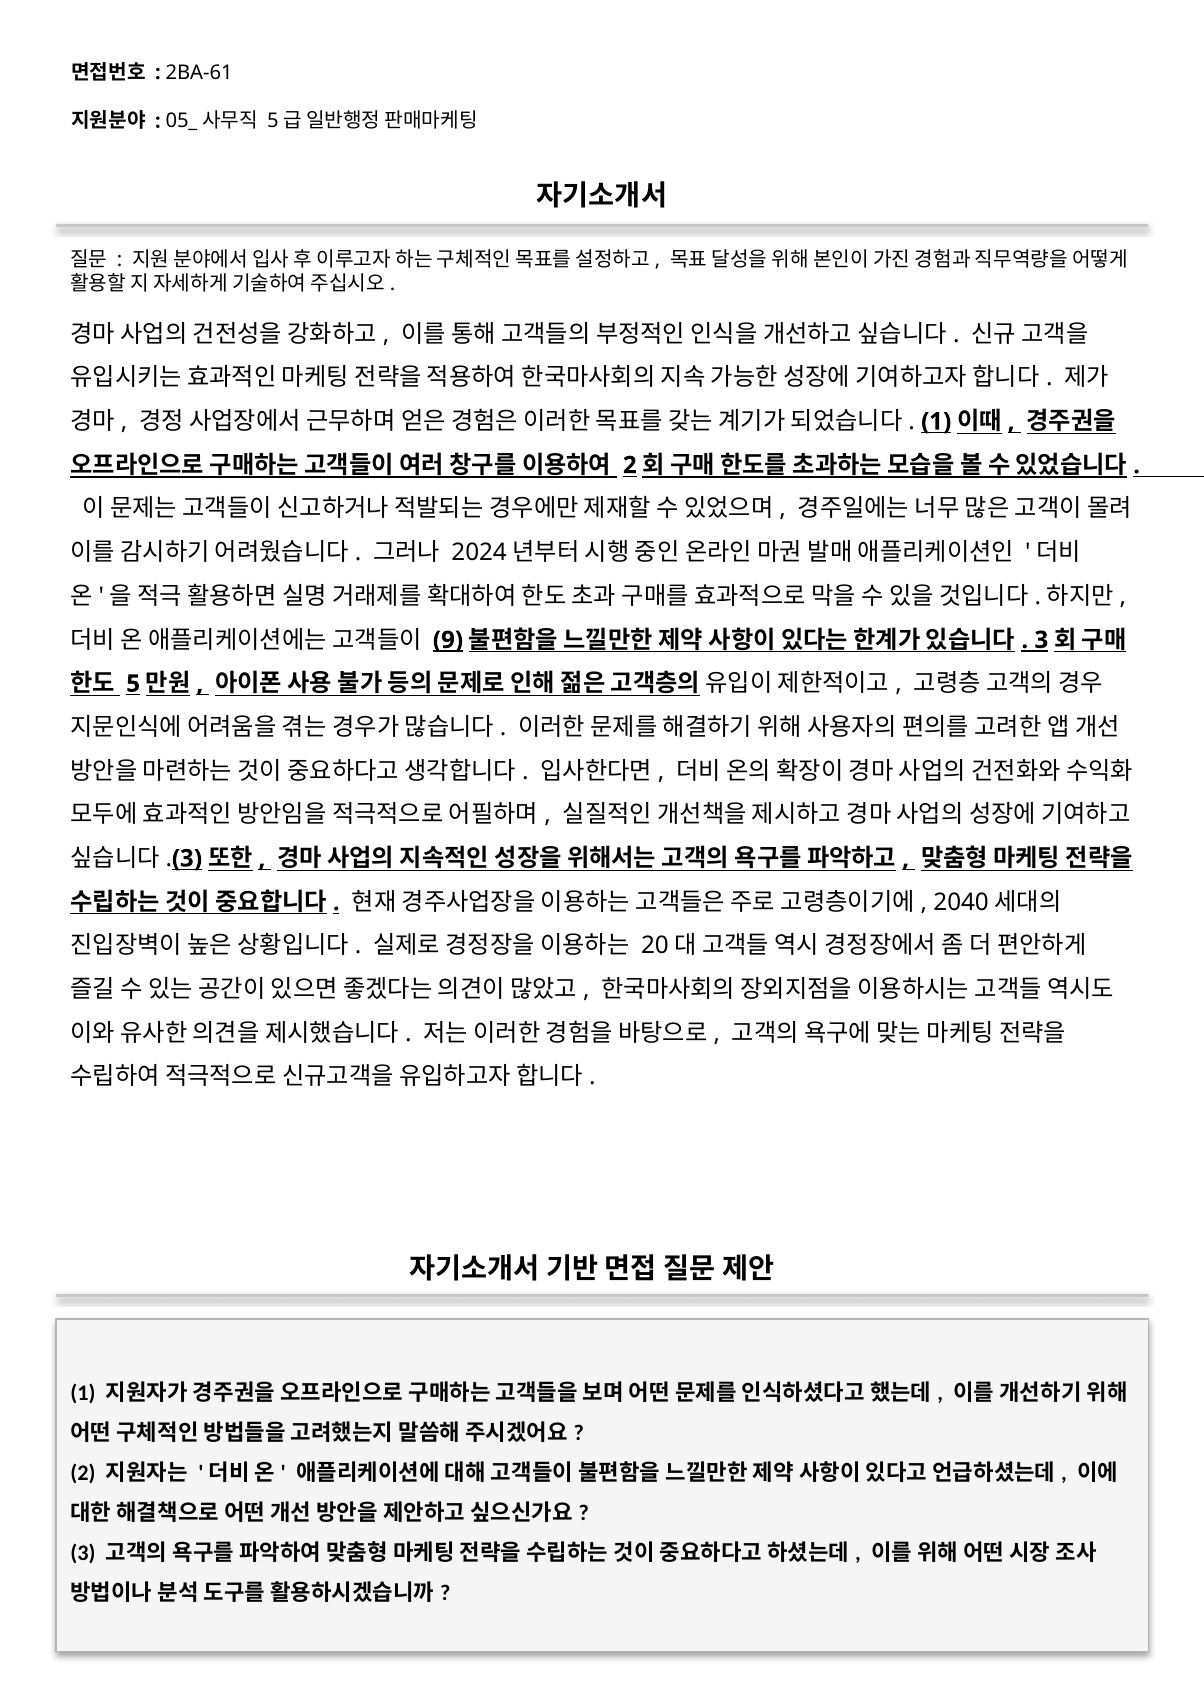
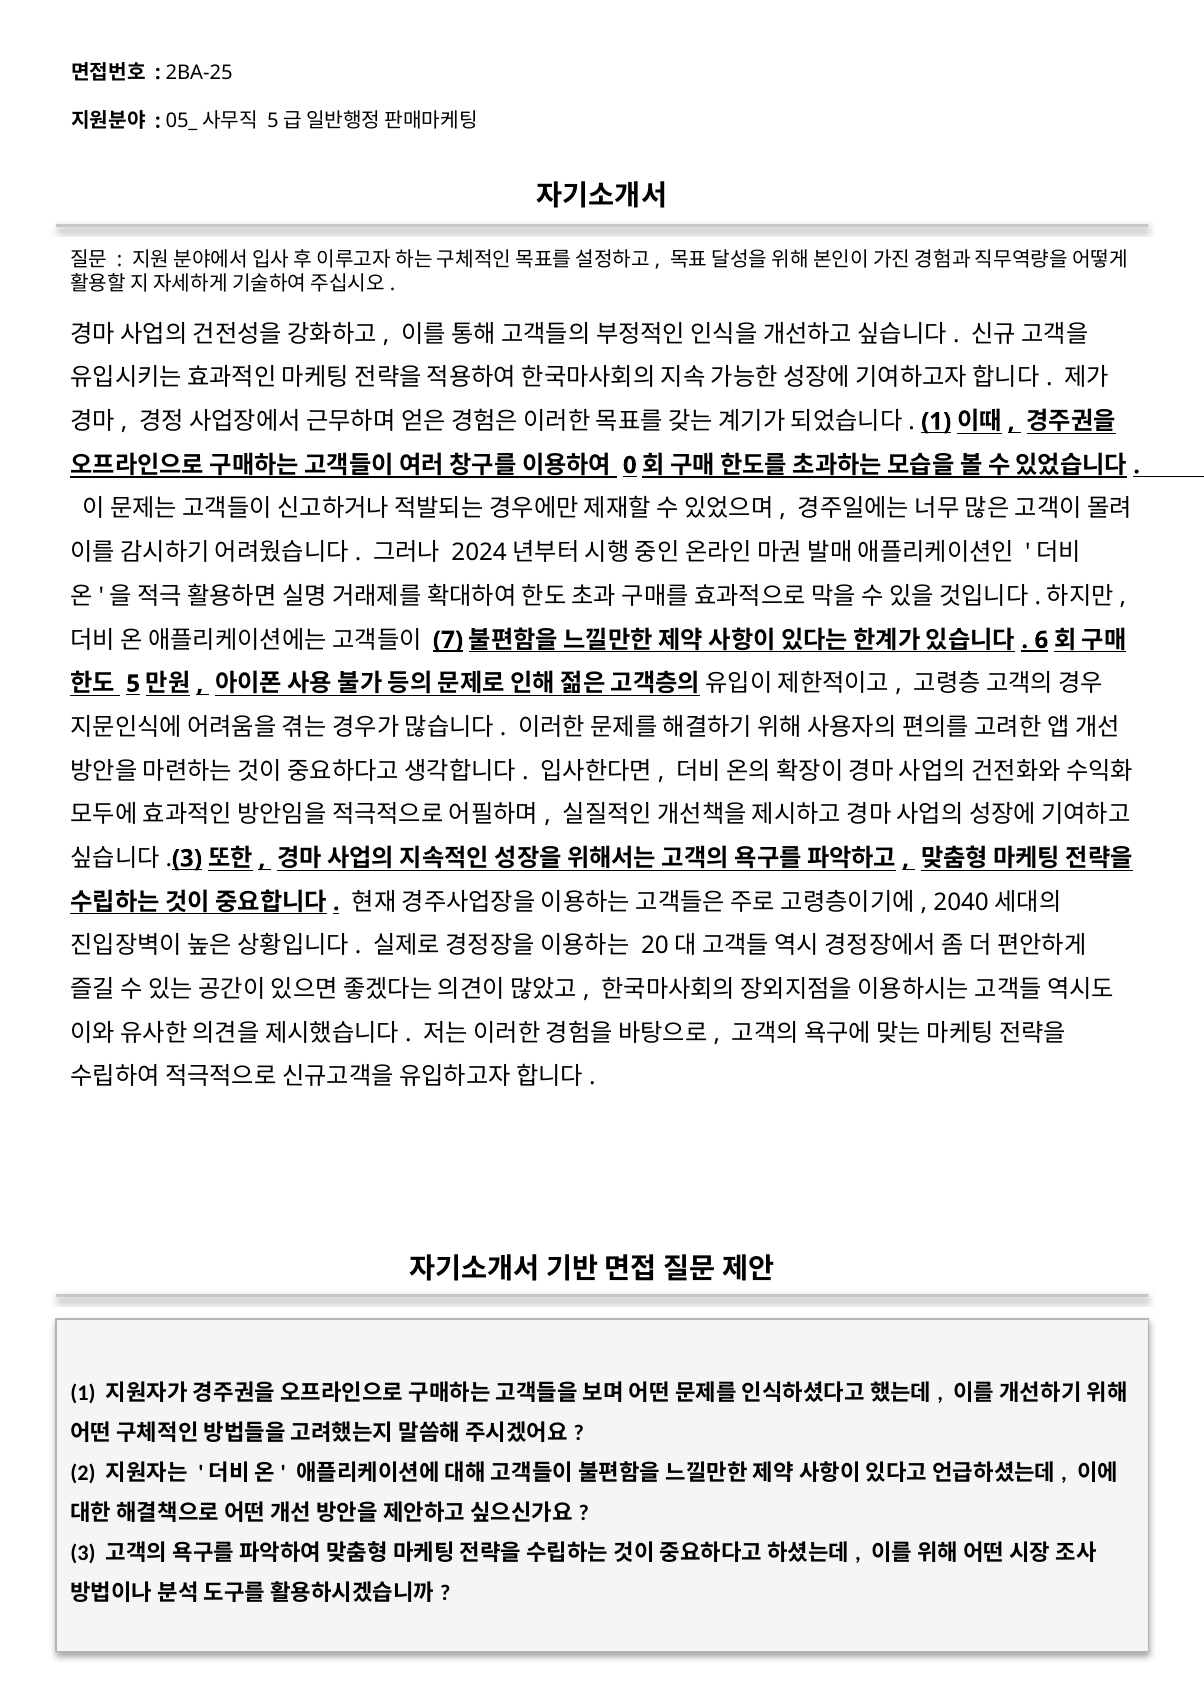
2BA-61: 2BA-61 -> 2BA-25
2 at (630, 465): 2 -> 0
9: 9 -> 7
3 at (1041, 640): 3 -> 6
